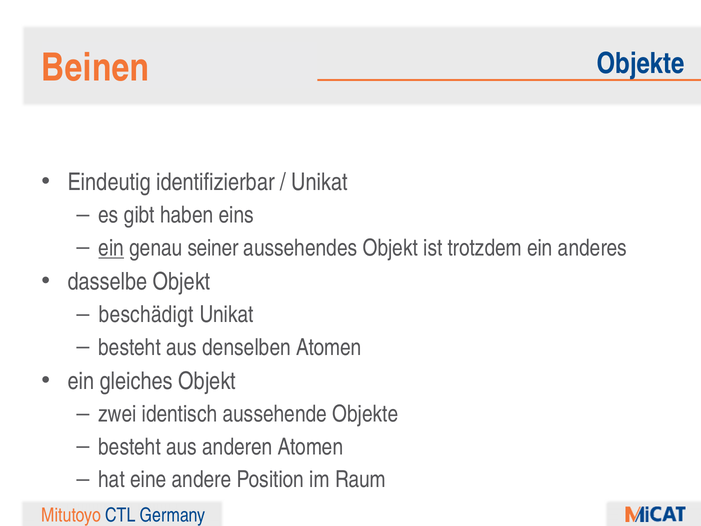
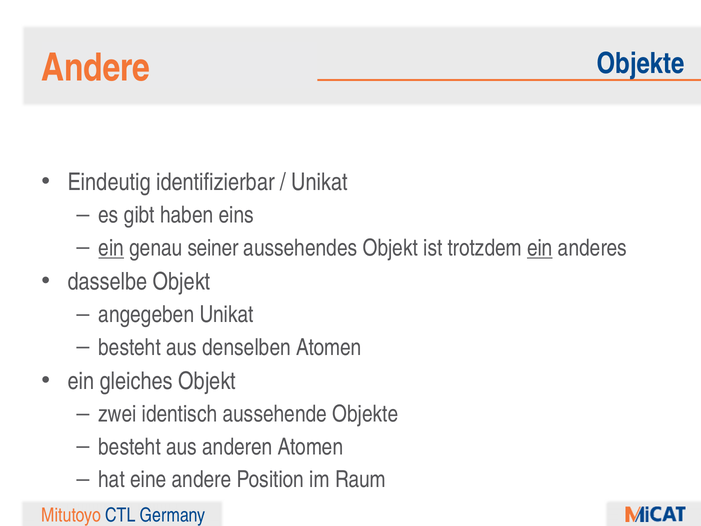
Beinen at (95, 68): Beinen -> Andere
ein at (540, 248) underline: none -> present
beschädigt: beschädigt -> angegeben
